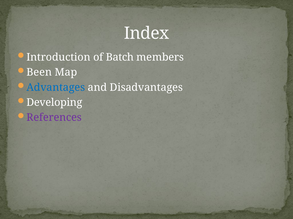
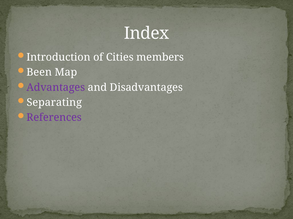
Batch: Batch -> Cities
Advantages colour: blue -> purple
Developing: Developing -> Separating
